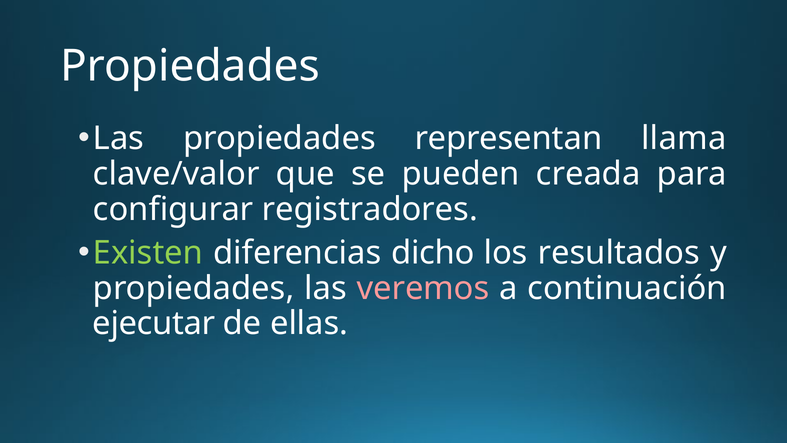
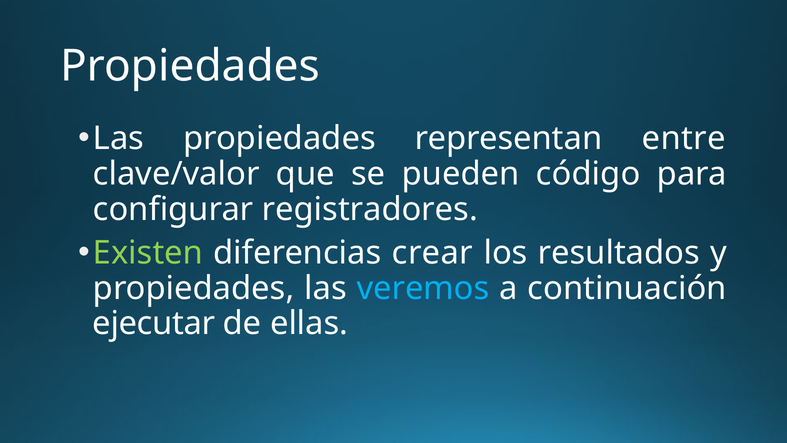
llama: llama -> entre
creada: creada -> código
dicho: dicho -> crear
veremos colour: pink -> light blue
